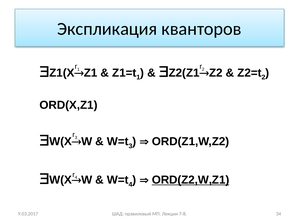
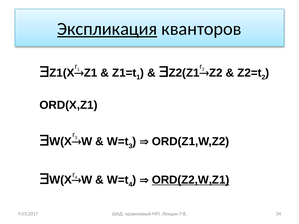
Экспликация underline: none -> present
